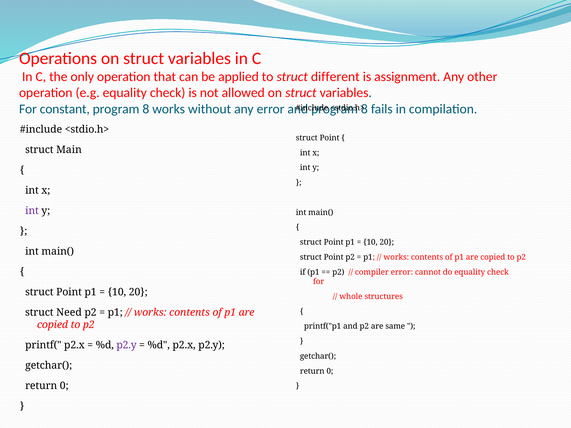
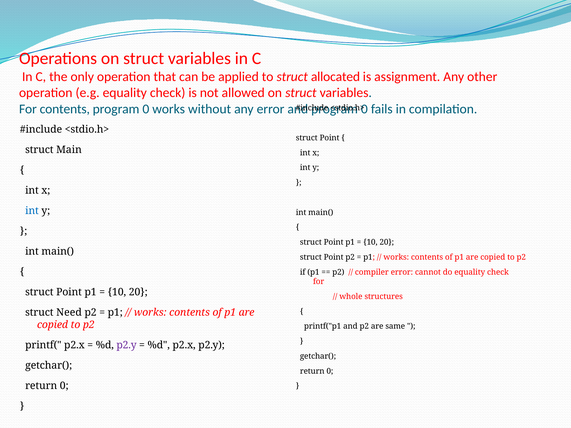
different: different -> allocated
For constant: constant -> contents
8 at (146, 109): 8 -> 0
8 at (364, 109): 8 -> 0
int at (32, 211) colour: purple -> blue
